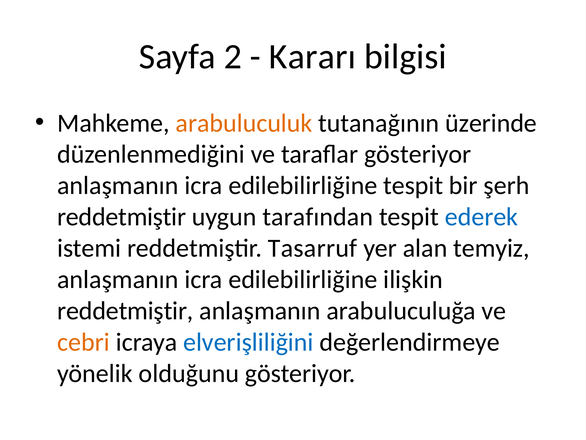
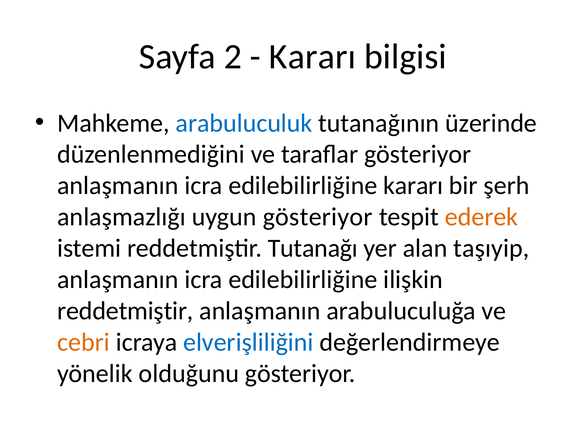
arabuluculuk colour: orange -> blue
edilebilirliğine tespit: tespit -> kararı
reddetmiştir at (122, 217): reddetmiştir -> anlaşmazlığı
uygun tarafından: tarafından -> gösteriyor
ederek colour: blue -> orange
Tasarruf: Tasarruf -> Tutanağı
temyiz: temyiz -> taşıyip
